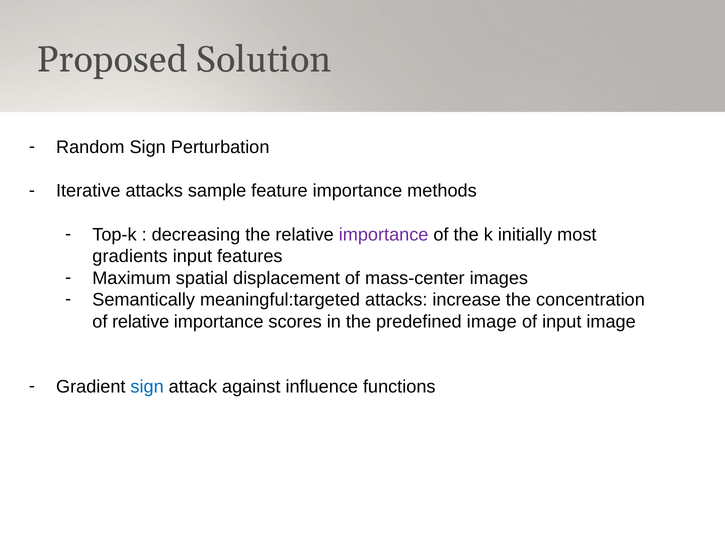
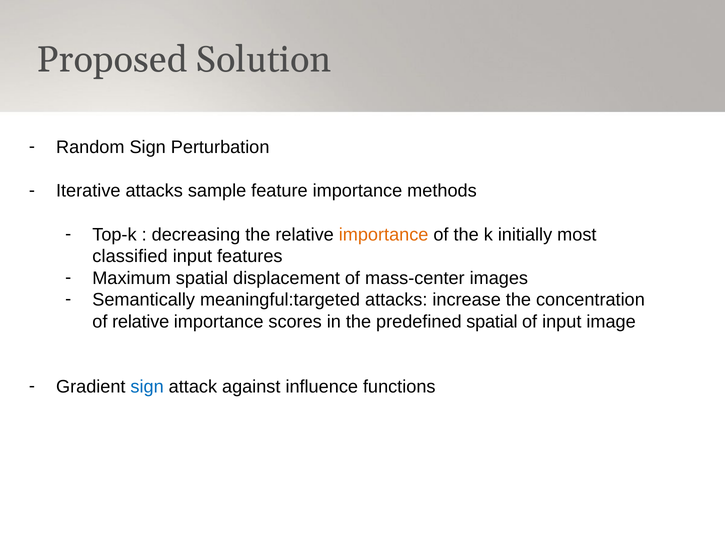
importance at (384, 234) colour: purple -> orange
gradients: gradients -> classified
predefined image: image -> spatial
